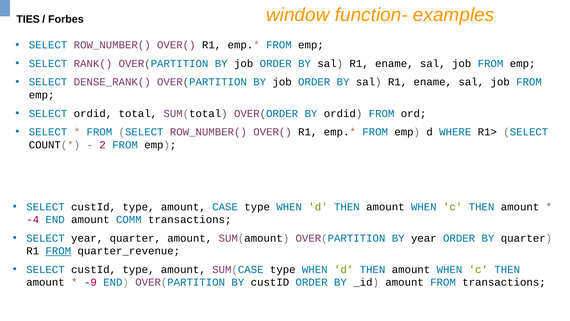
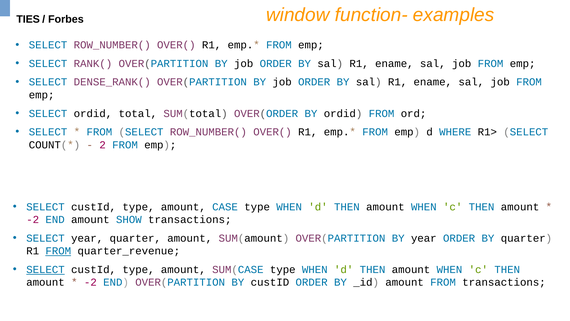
-4 at (33, 219): -4 -> -2
COMM: COMM -> SHOW
SELECT at (45, 269) underline: none -> present
-9 at (90, 282): -9 -> -2
